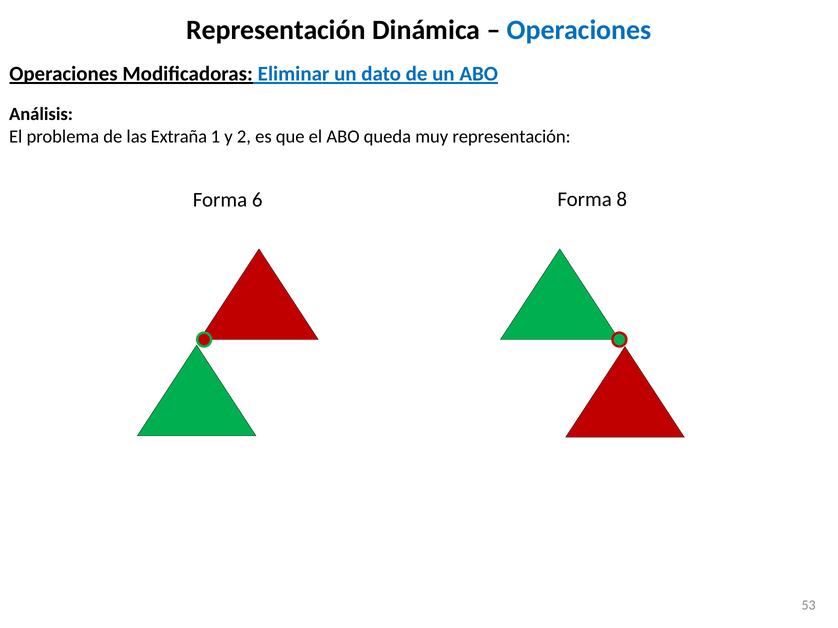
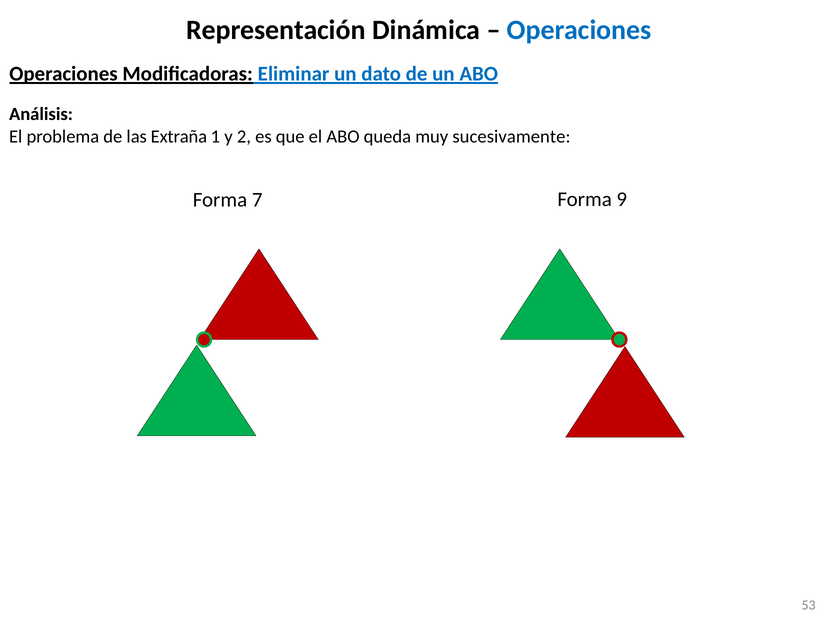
muy representación: representación -> sucesivamente
6: 6 -> 7
8: 8 -> 9
